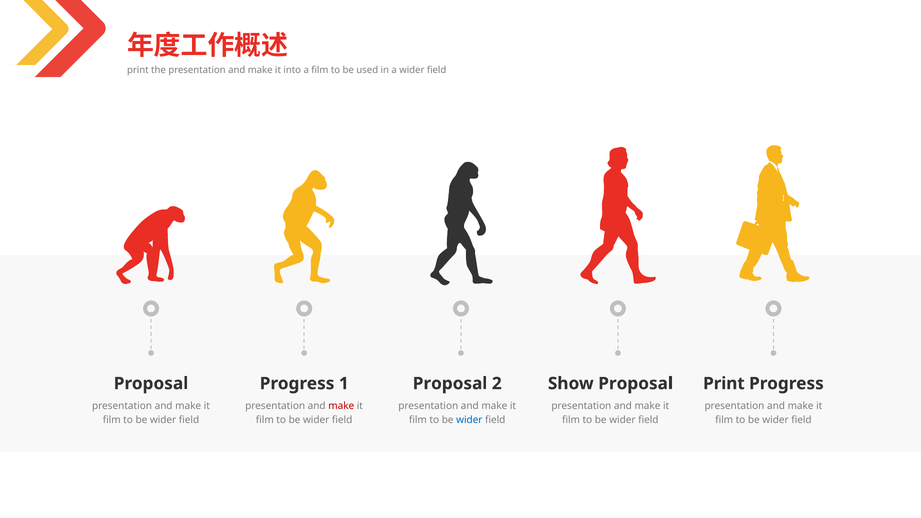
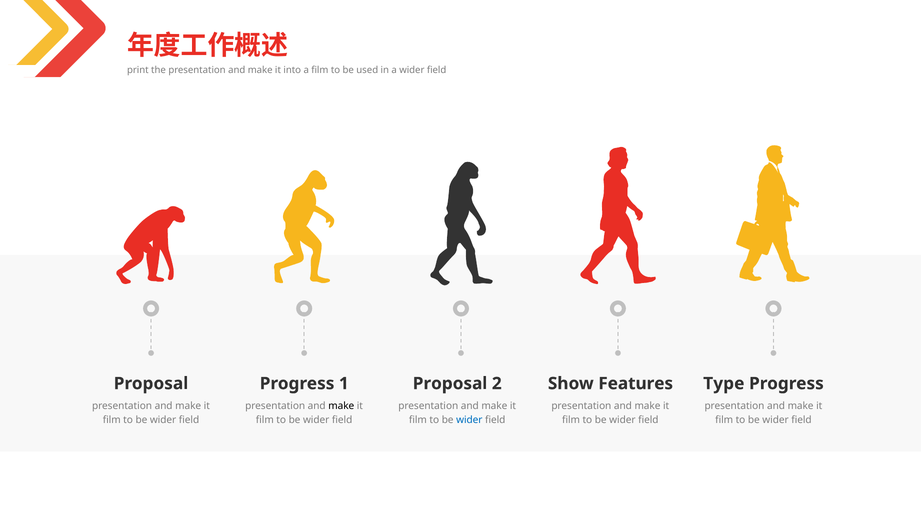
Show Proposal: Proposal -> Features
Print at (724, 384): Print -> Type
make at (341, 406) colour: red -> black
